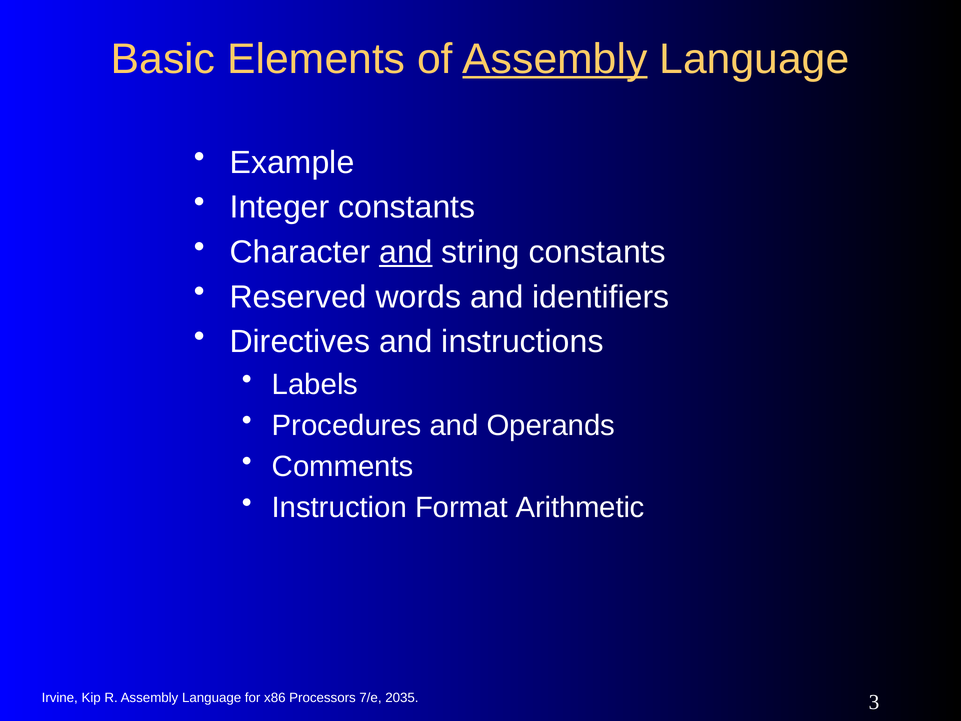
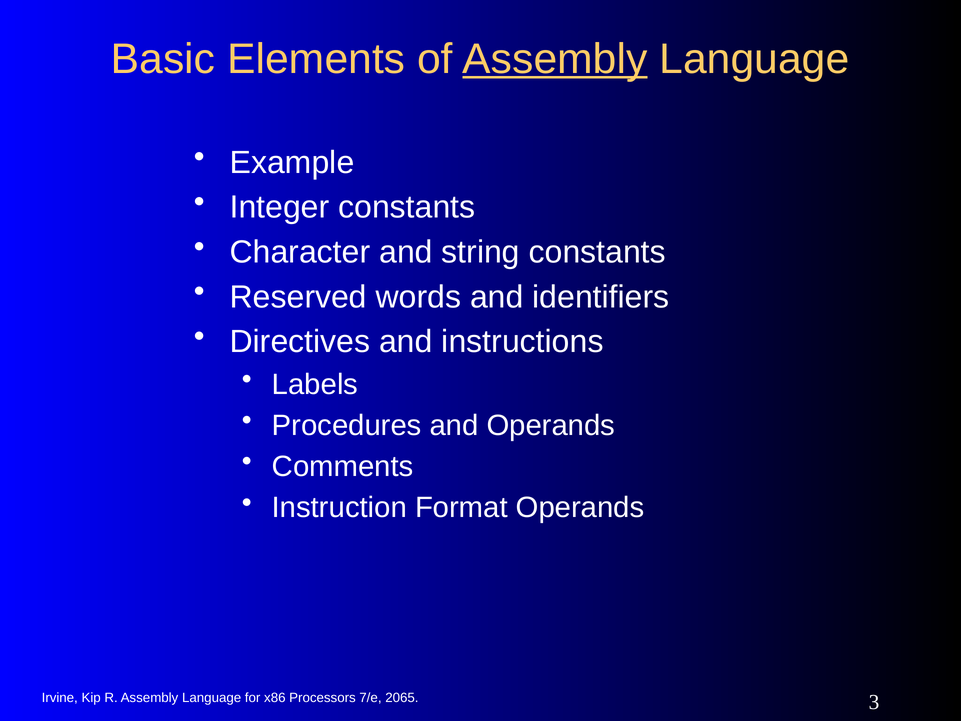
and at (406, 252) underline: present -> none
Format Arithmetic: Arithmetic -> Operands
2035: 2035 -> 2065
